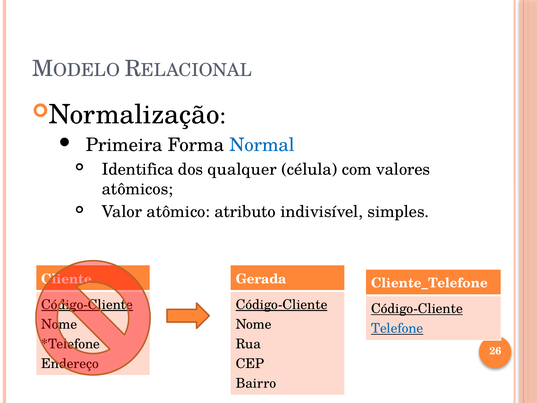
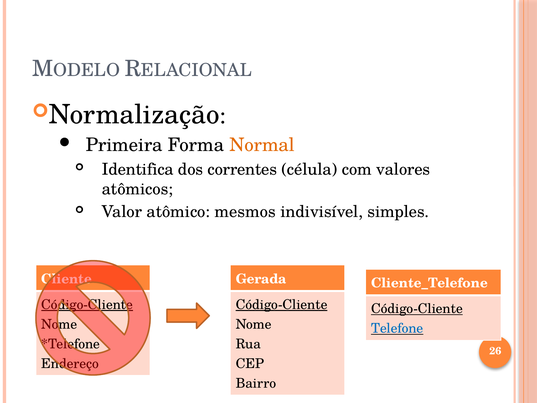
Normal colour: blue -> orange
qualquer: qualquer -> correntes
atributo: atributo -> mesmos
